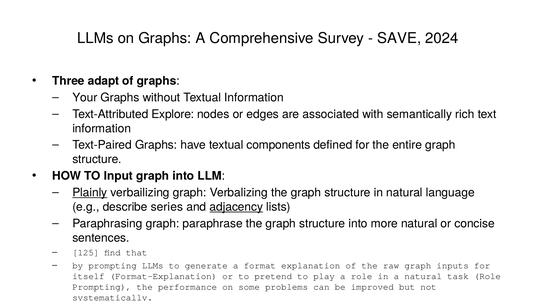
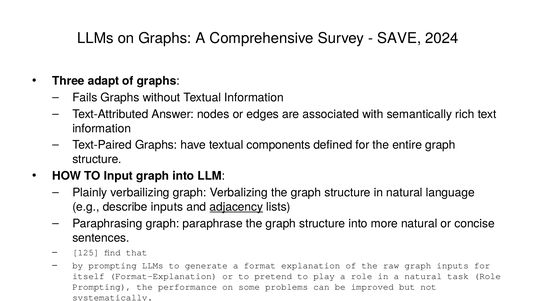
Your: Your -> Fails
Explore: Explore -> Answer
Plainly underline: present -> none
describe series: series -> inputs
